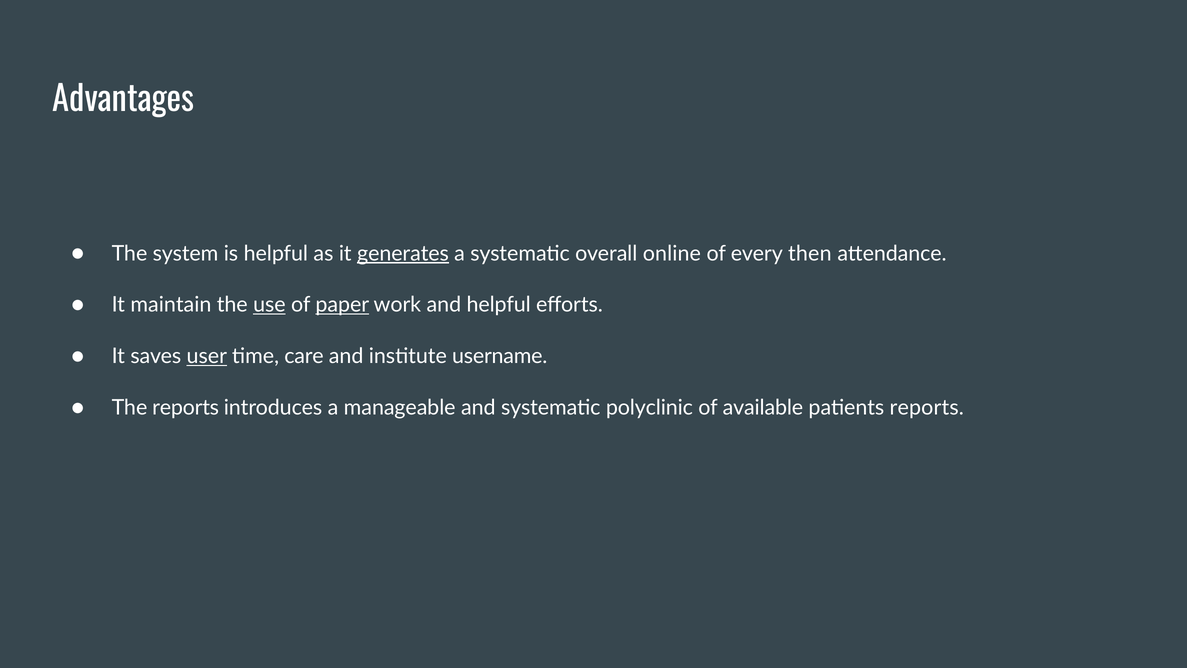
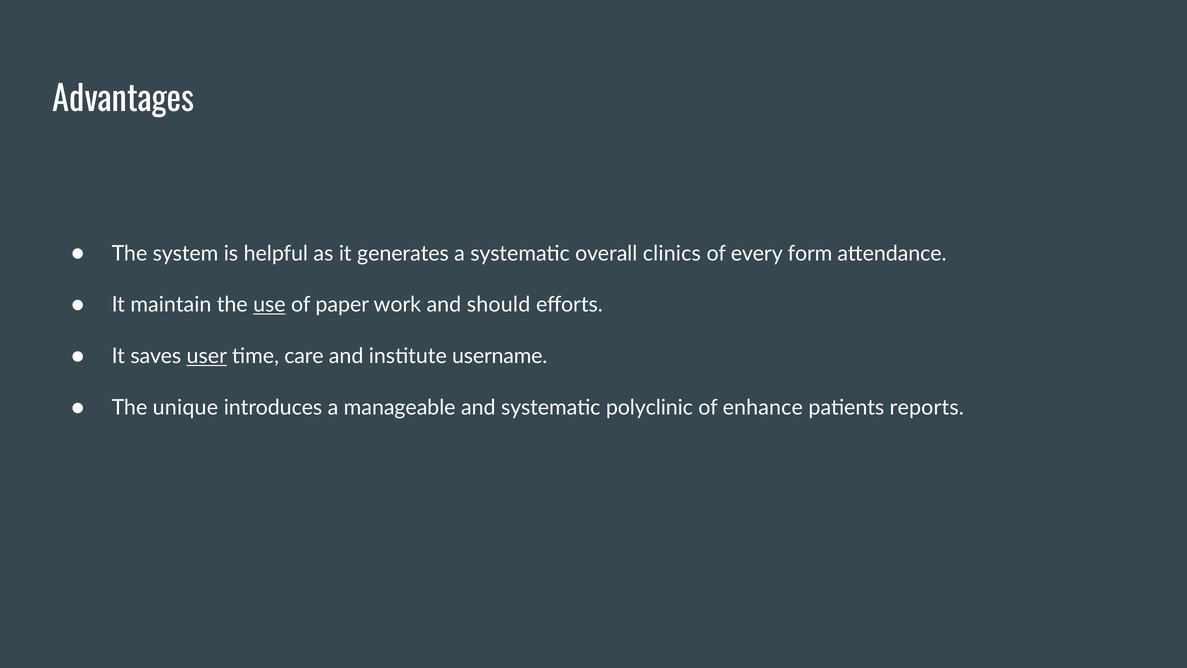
generates underline: present -> none
online: online -> clinics
then: then -> form
paper underline: present -> none
and helpful: helpful -> should
The reports: reports -> unique
available: available -> enhance
